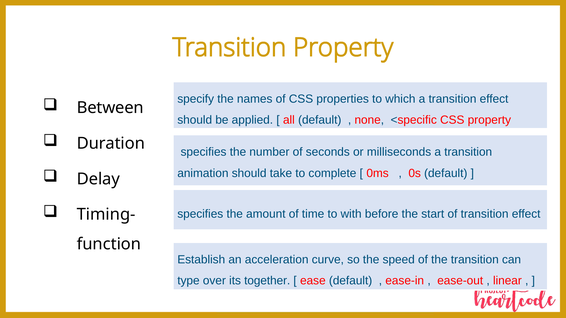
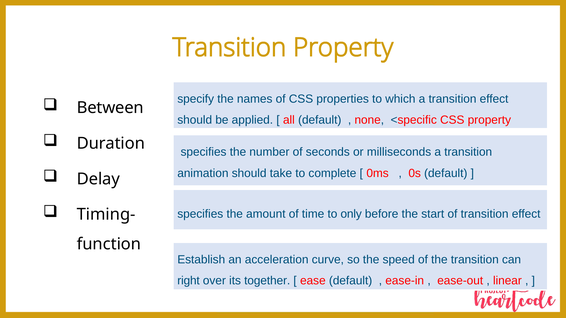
with: with -> only
type: type -> right
